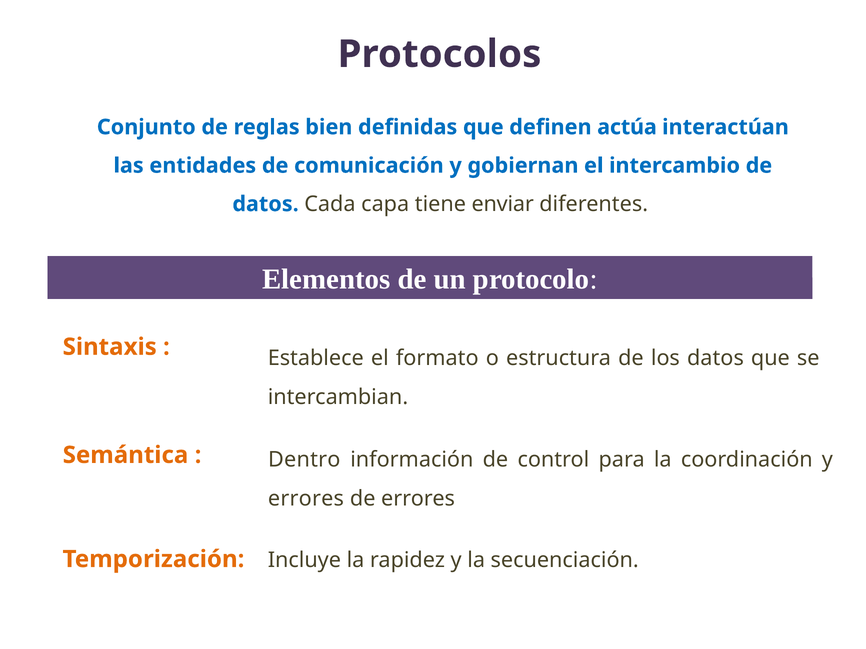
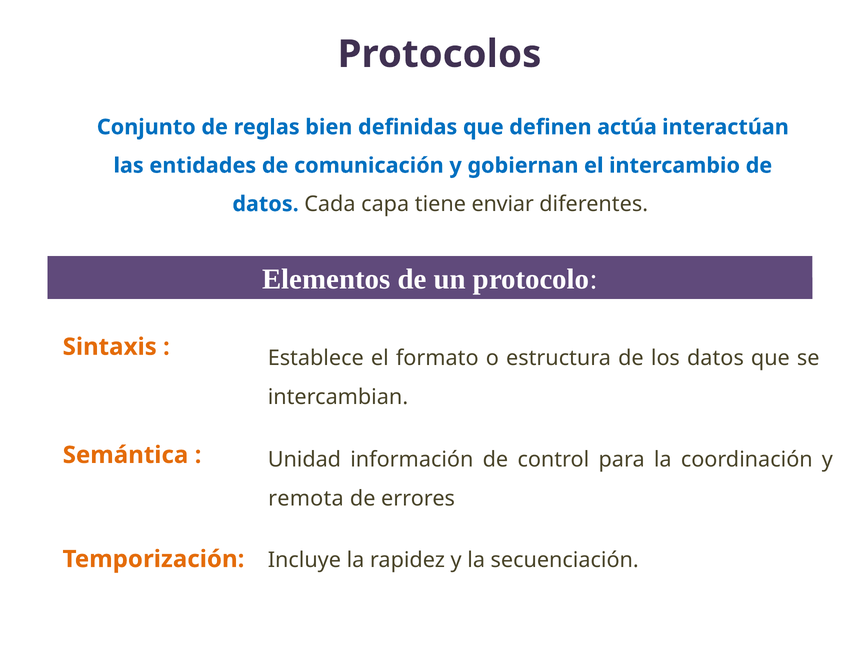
Dentro: Dentro -> Unidad
errores at (306, 499): errores -> remota
